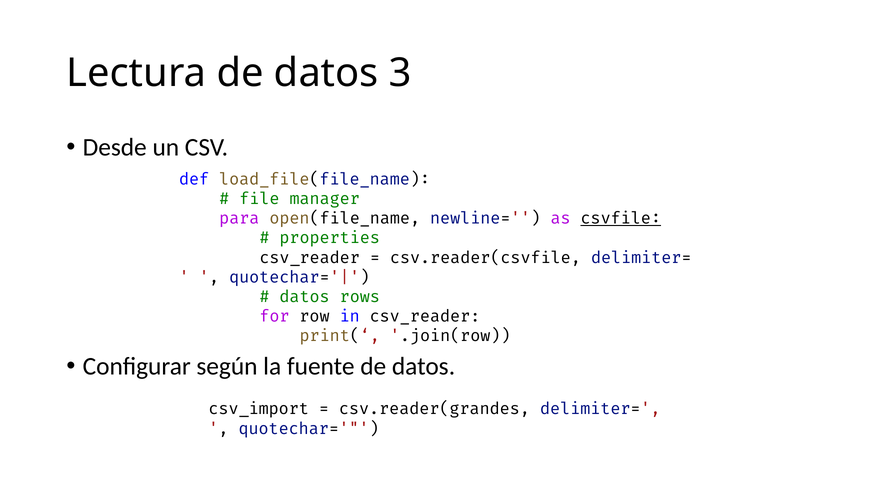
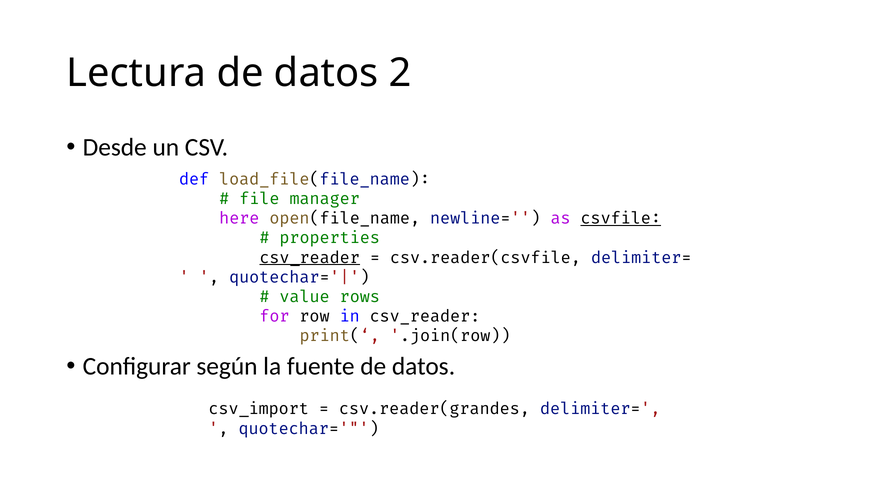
3: 3 -> 2
para: para -> here
csv_reader at (310, 258) underline: none -> present
datos at (305, 297): datos -> value
